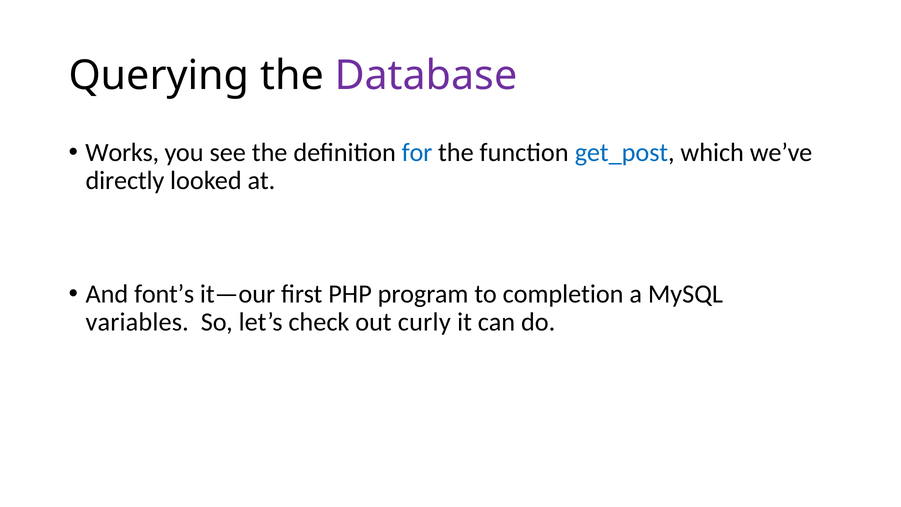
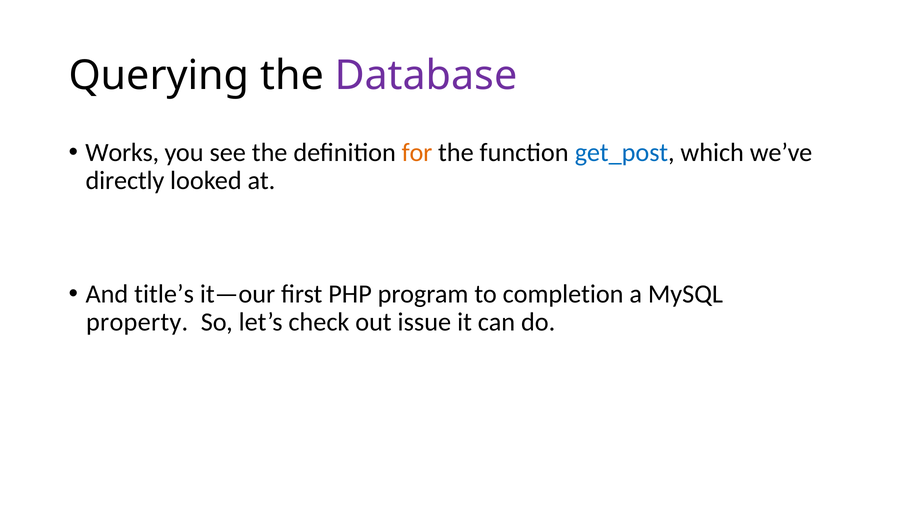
for colour: blue -> orange
font’s: font’s -> title’s
variables: variables -> property
curly: curly -> issue
